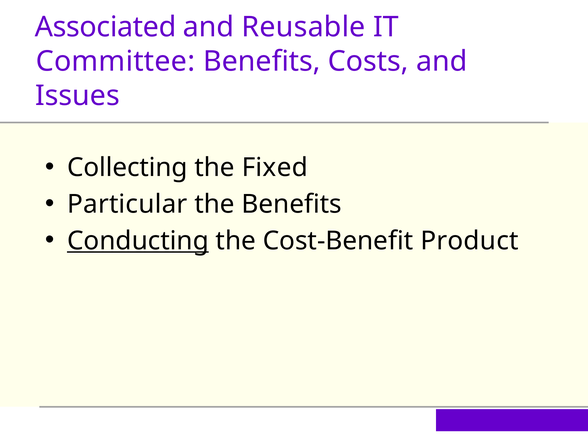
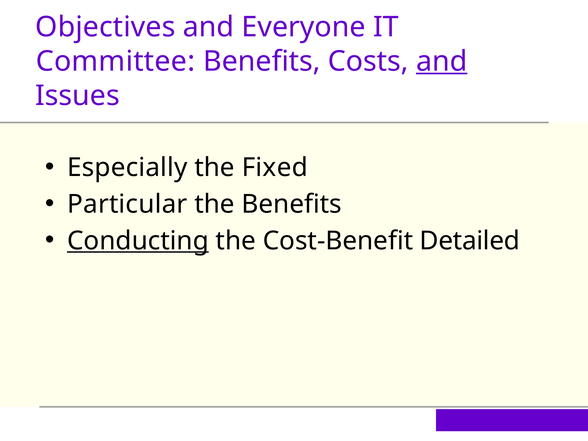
Associated: Associated -> Objectives
Reusable: Reusable -> Everyone
and at (442, 61) underline: none -> present
Collecting: Collecting -> Especially
Product: Product -> Detailed
